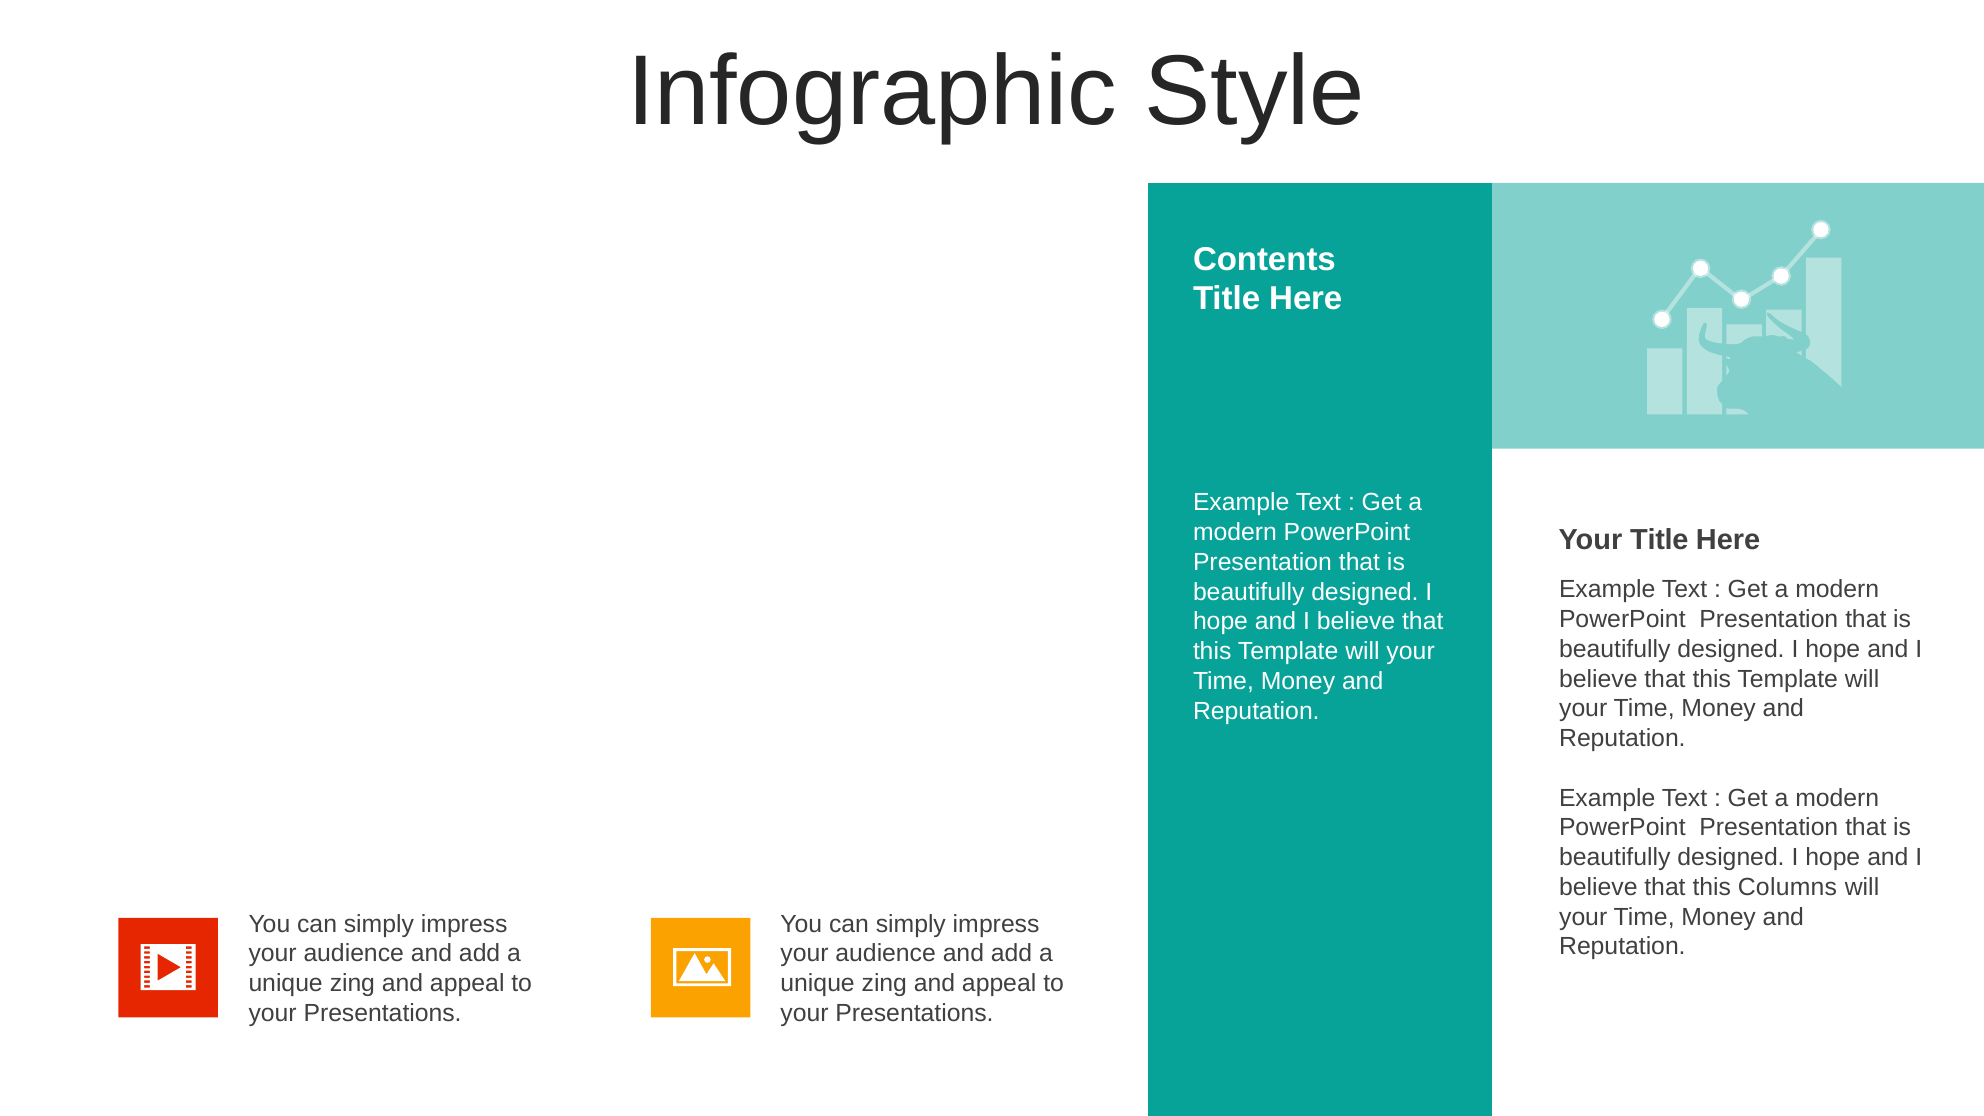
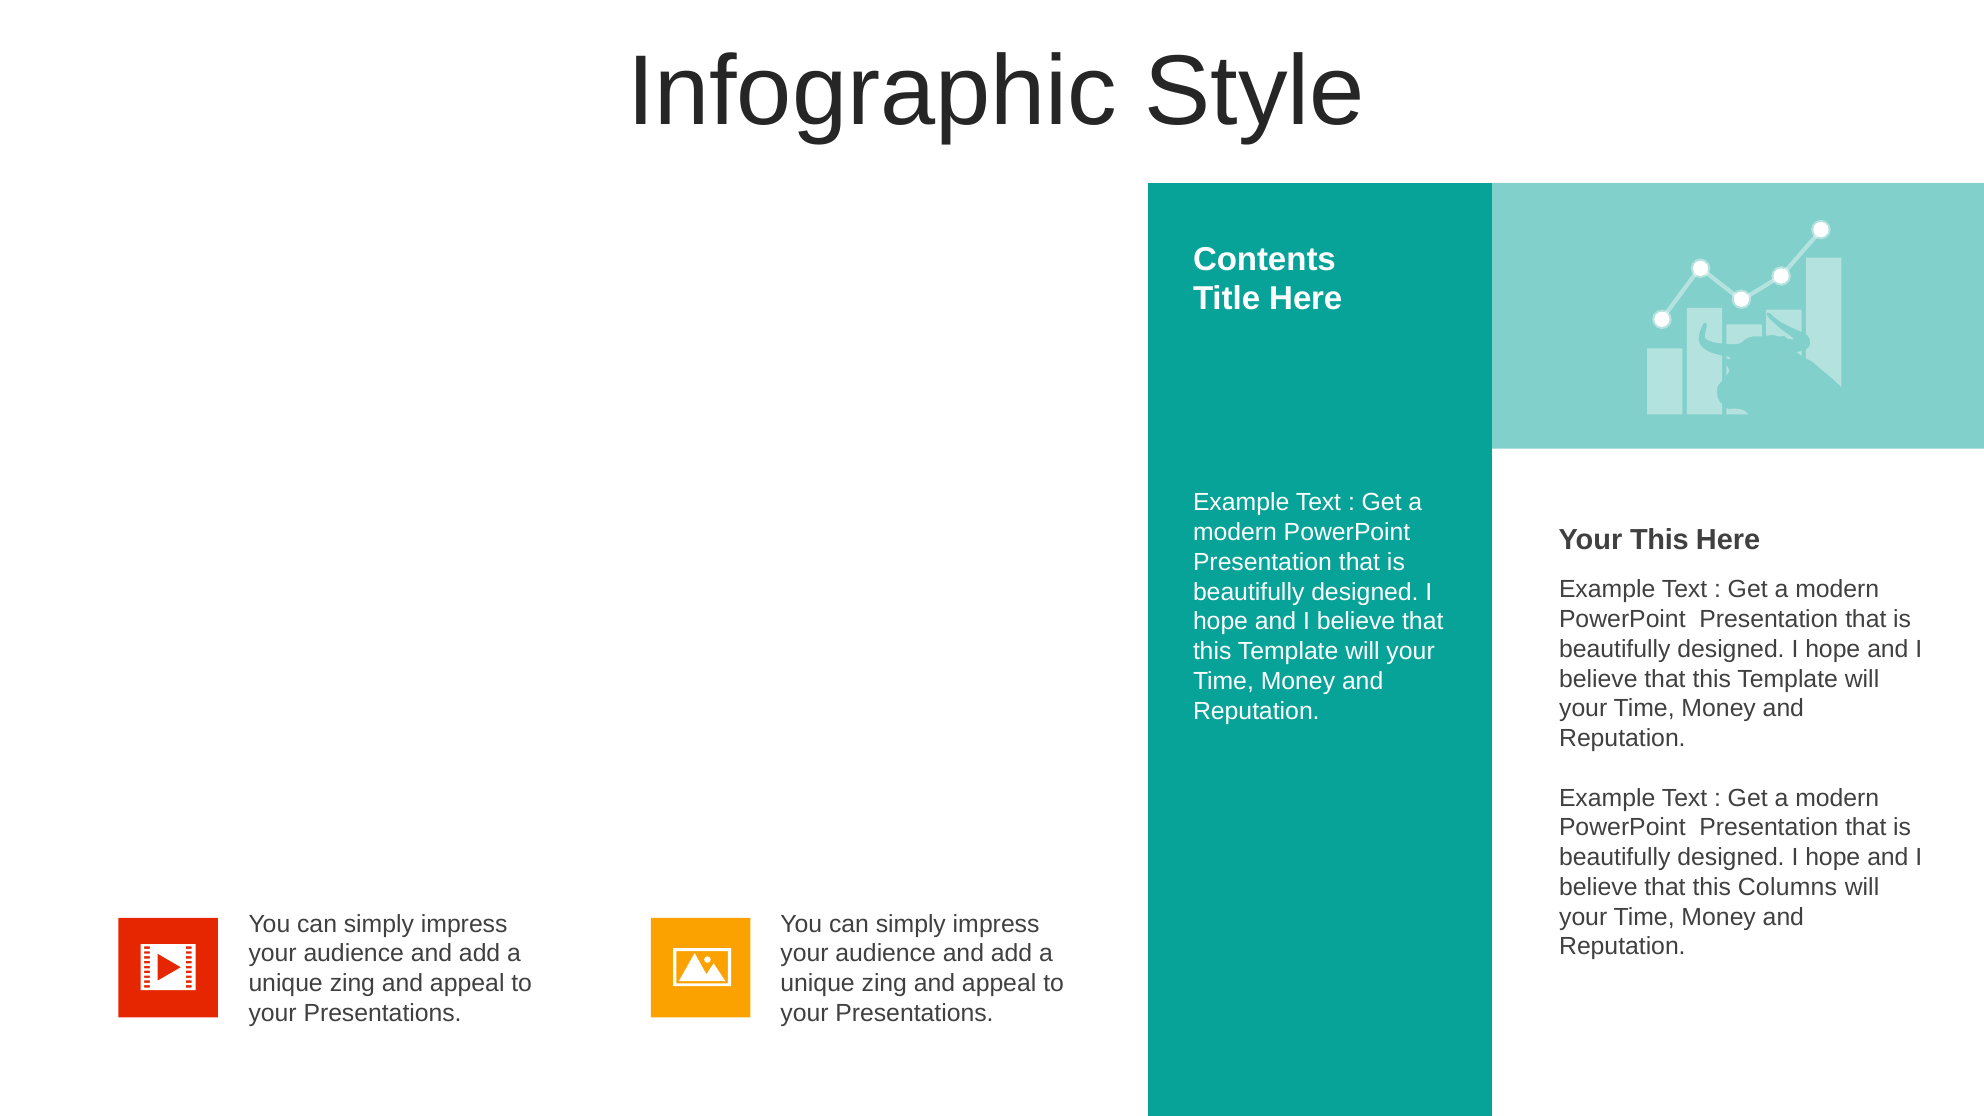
Your Title: Title -> This
